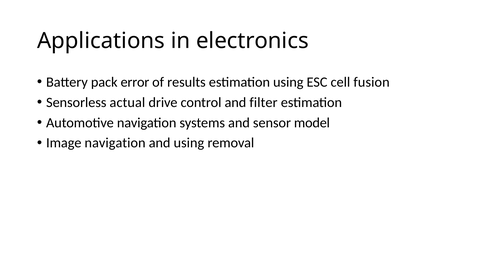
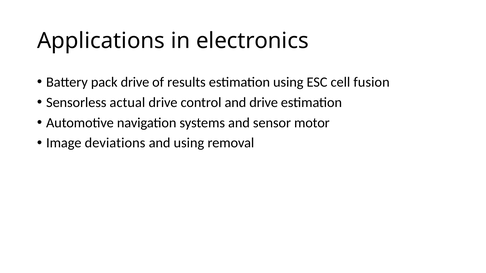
pack error: error -> drive
and filter: filter -> drive
model: model -> motor
Image navigation: navigation -> deviations
